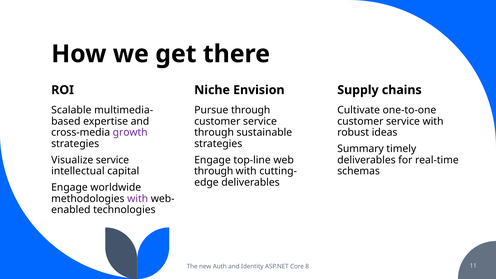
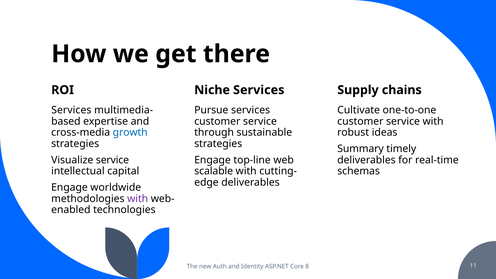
Niche Envision: Envision -> Services
Scalable at (71, 110): Scalable -> Services
Pursue through: through -> services
growth colour: purple -> blue
through at (214, 171): through -> scalable
